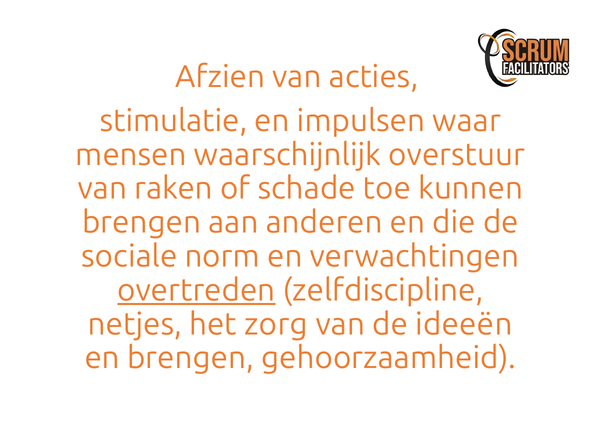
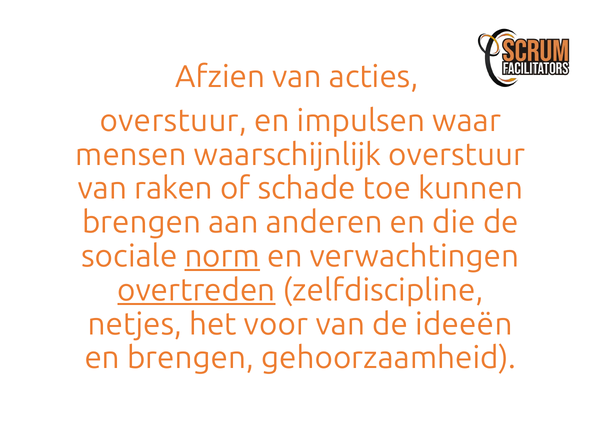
stimulatie at (173, 121): stimulatie -> overstuur
norm underline: none -> present
zorg: zorg -> voor
